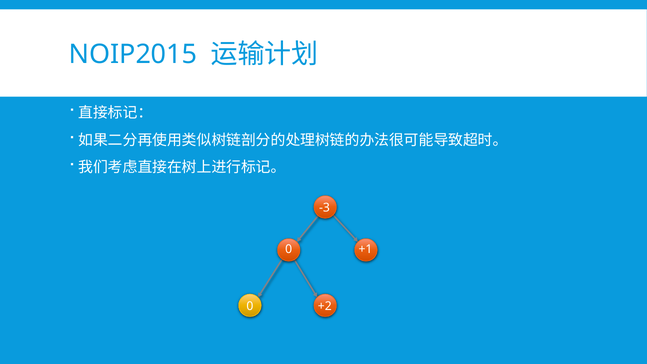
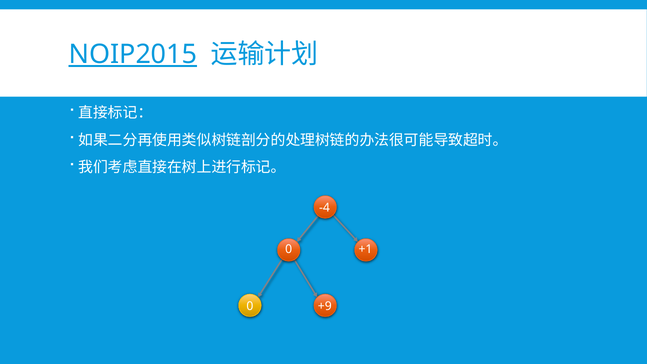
NOIP2015 underline: none -> present
-3: -3 -> -4
+2: +2 -> +9
